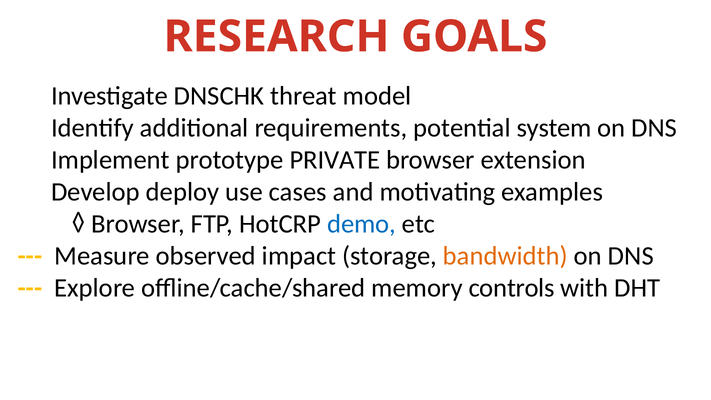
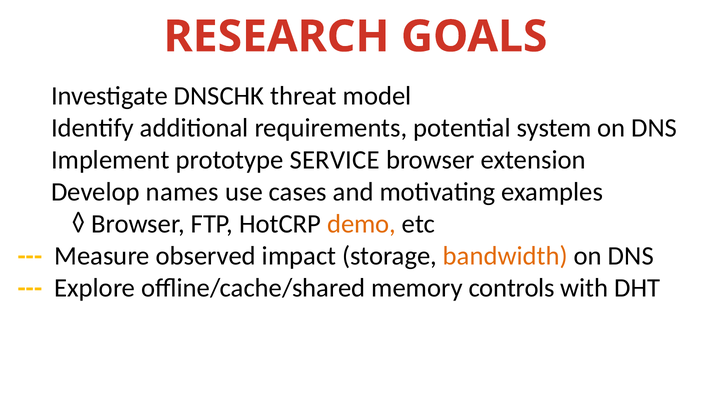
PRIVATE: PRIVATE -> SERVICE
deploy: deploy -> names
demo colour: blue -> orange
